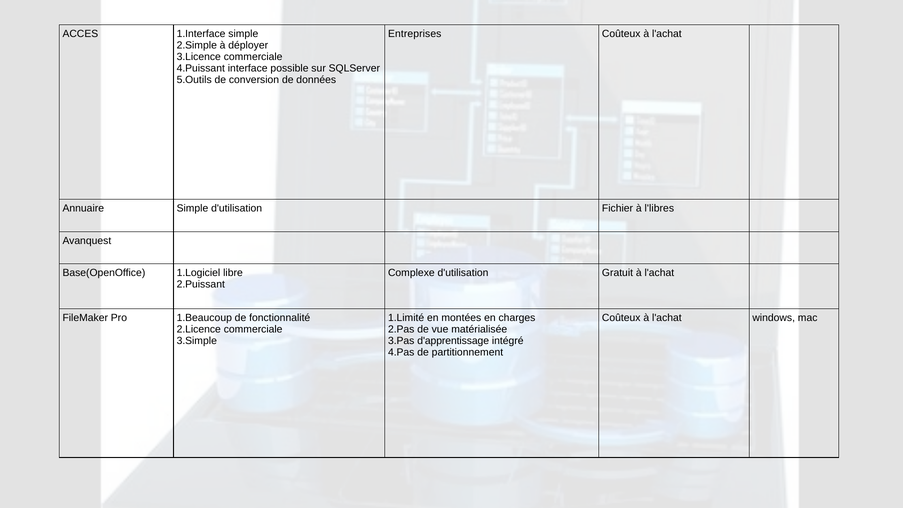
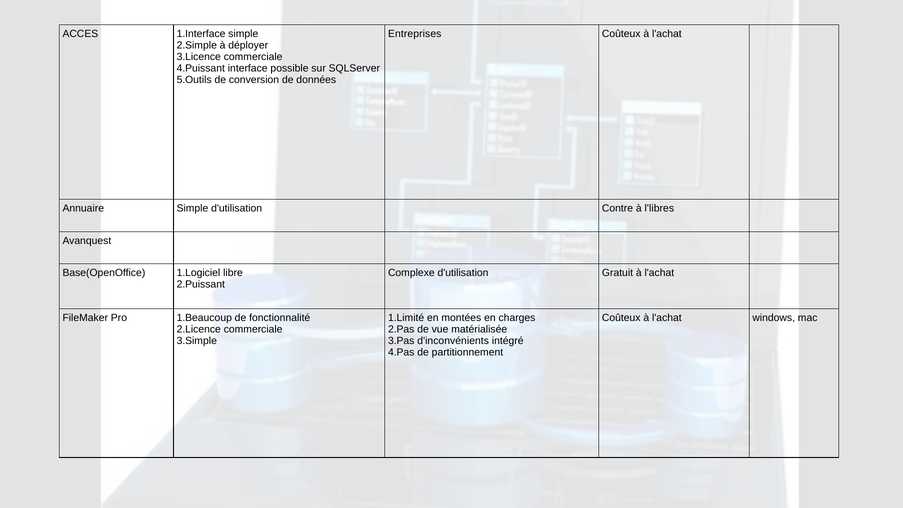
Fichier: Fichier -> Contre
d'apprentissage: d'apprentissage -> d'inconvénients
